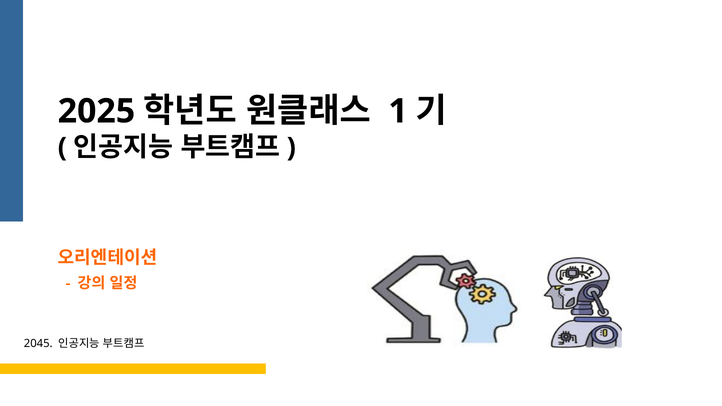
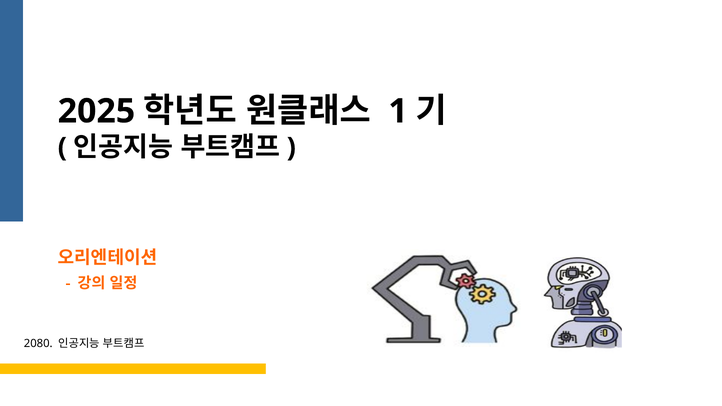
2045: 2045 -> 2080
